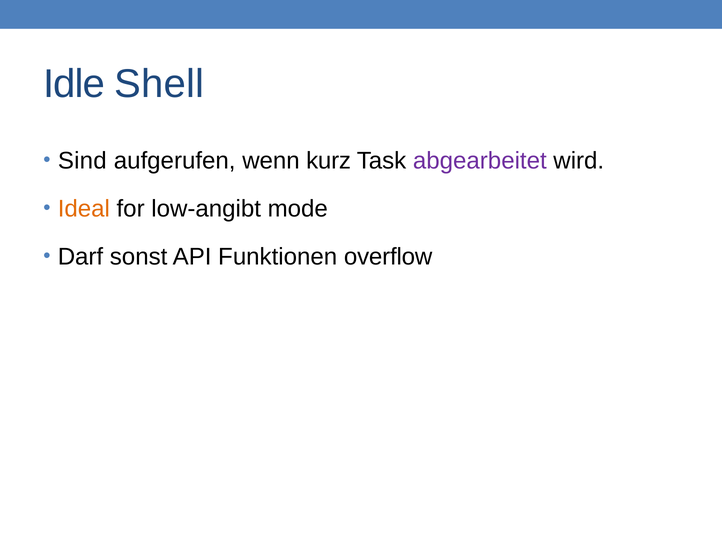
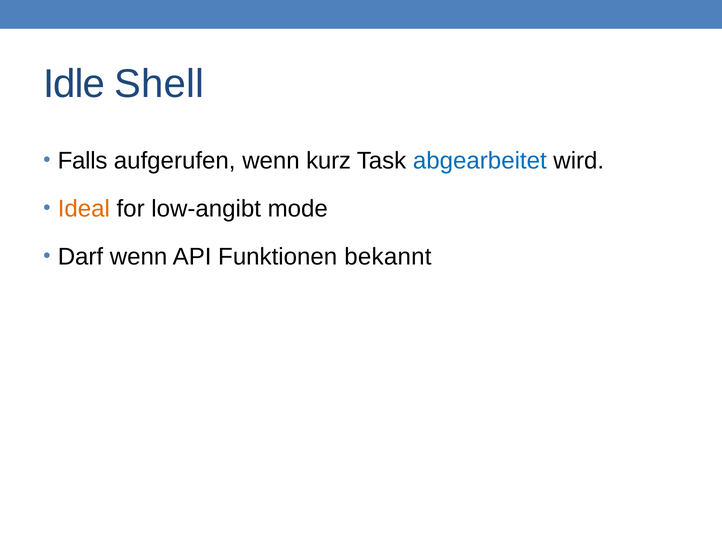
Sind: Sind -> Falls
abgearbeitet colour: purple -> blue
Darf sonst: sonst -> wenn
overflow: overflow -> bekannt
